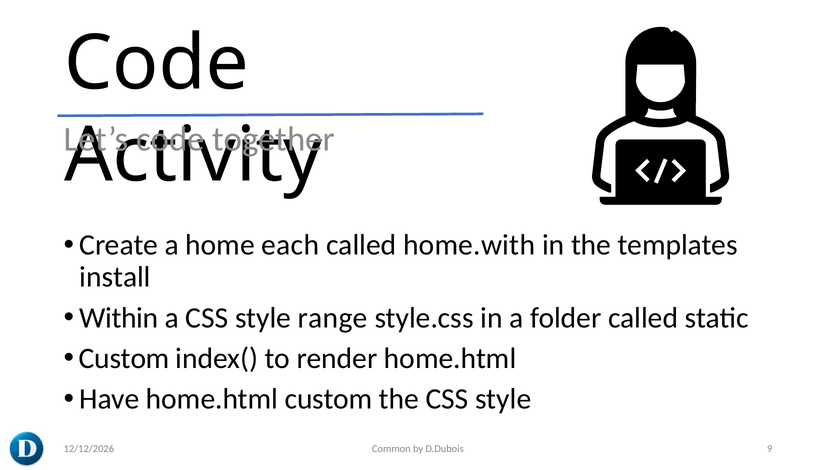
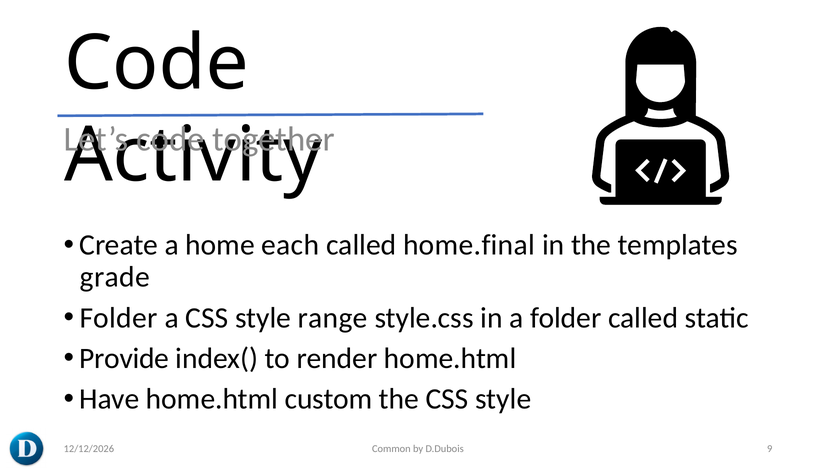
home.with: home.with -> home.final
install: install -> grade
Within at (119, 318): Within -> Folder
Custom at (124, 359): Custom -> Provide
